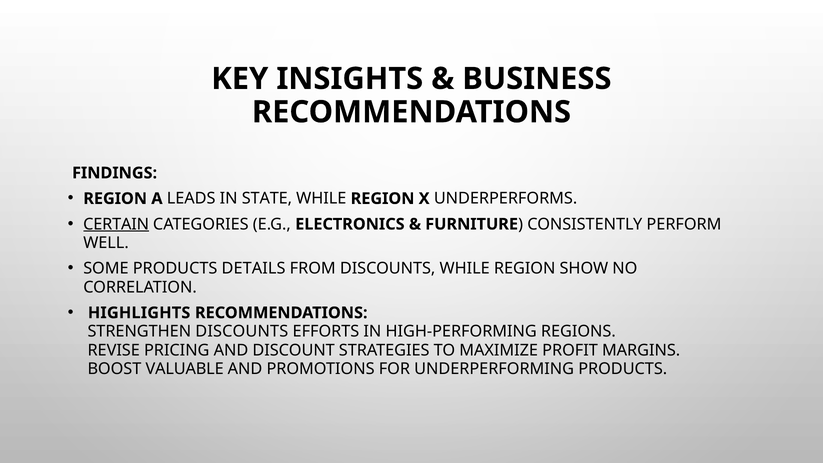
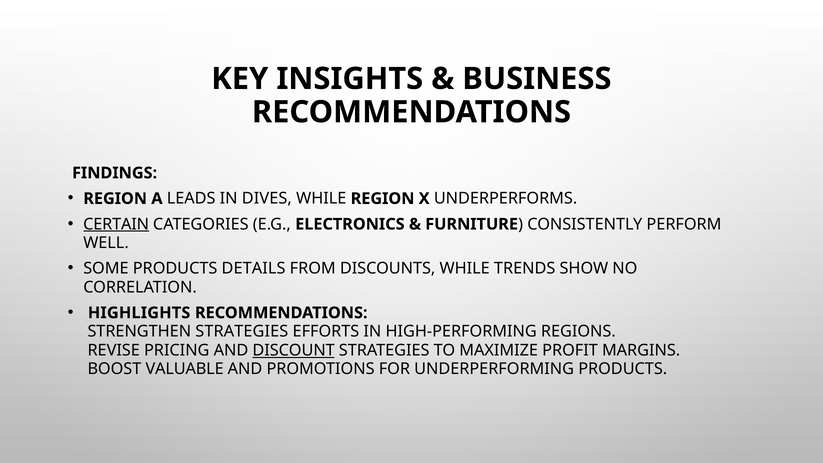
STATE: STATE -> DIVES
DISCOUNTS WHILE REGION: REGION -> TRENDS
STRENGTHEN DISCOUNTS: DISCOUNTS -> STRATEGIES
DISCOUNT underline: none -> present
